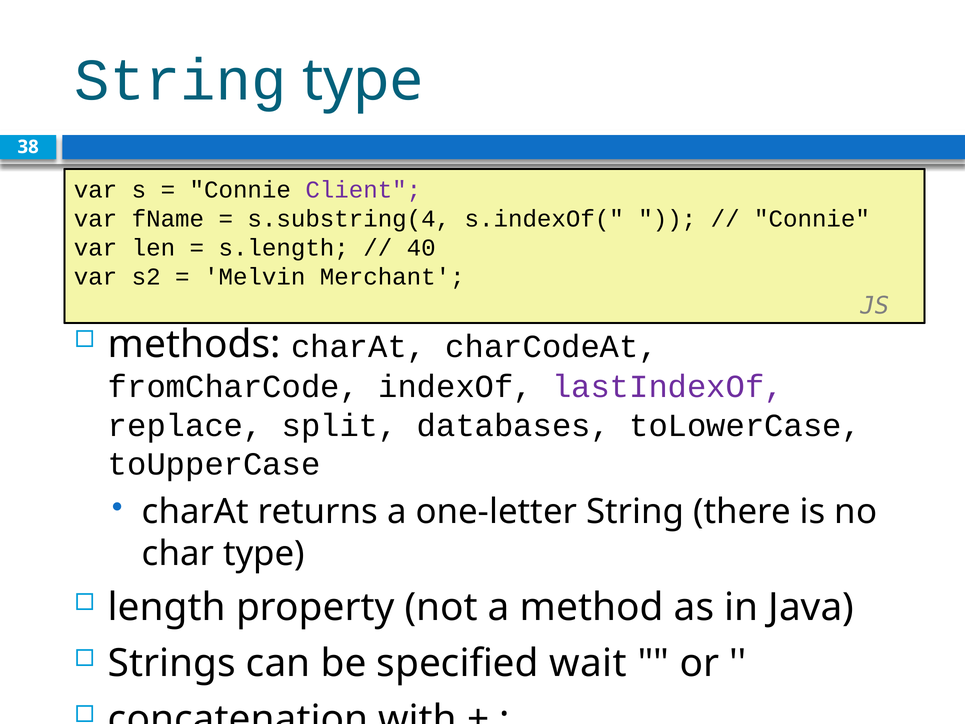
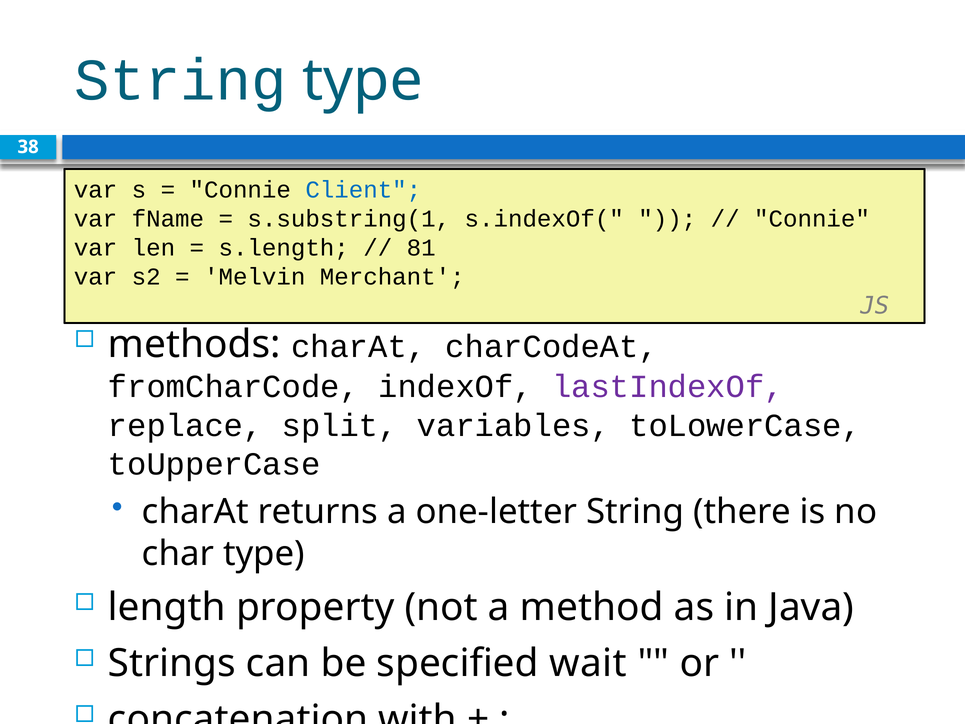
Client colour: purple -> blue
s.substring(4: s.substring(4 -> s.substring(1
40: 40 -> 81
databases: databases -> variables
